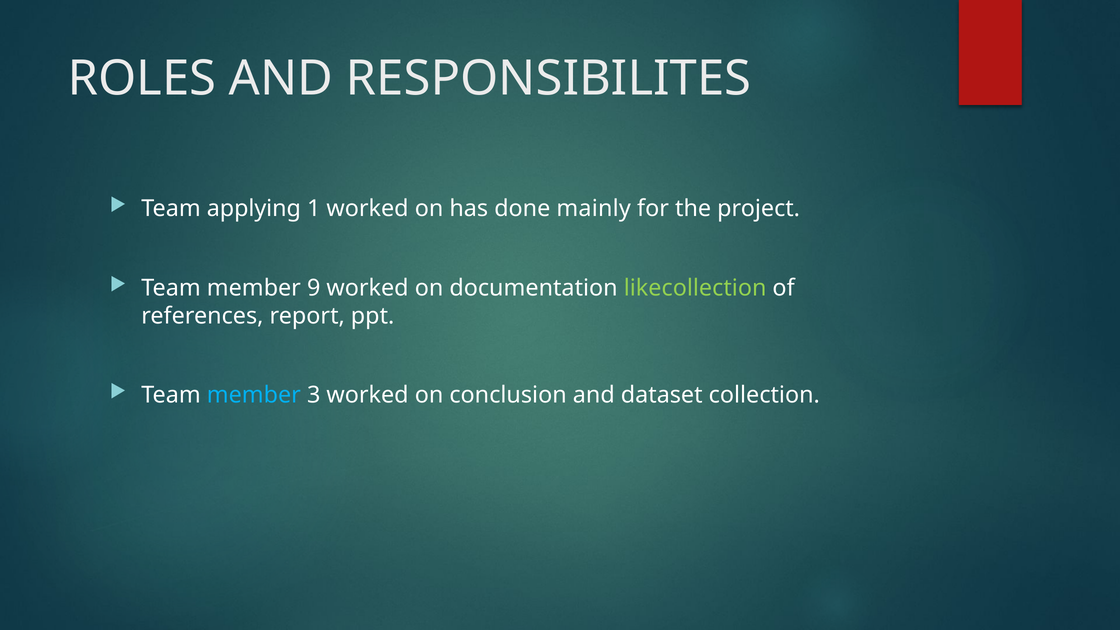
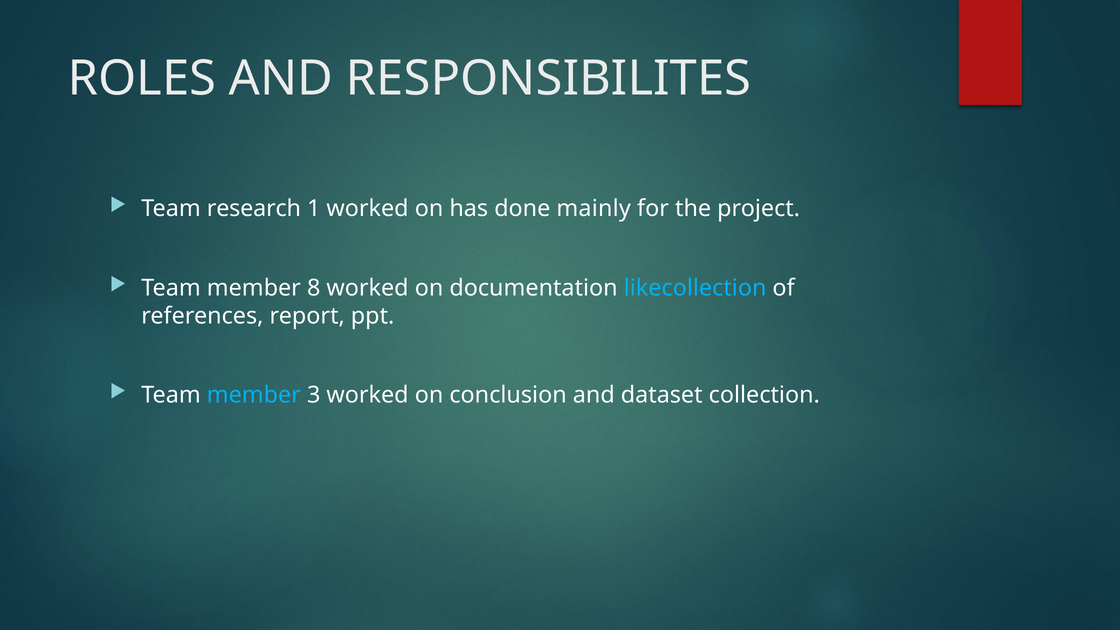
applying: applying -> research
9: 9 -> 8
likecollection colour: light green -> light blue
